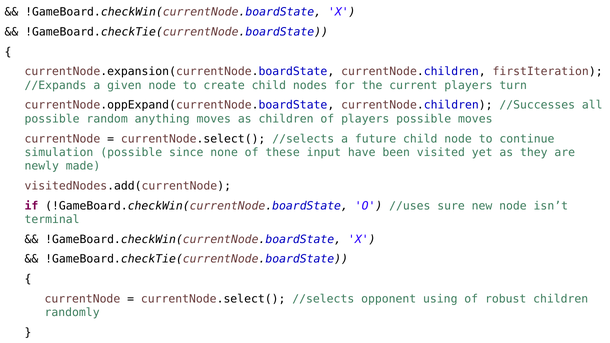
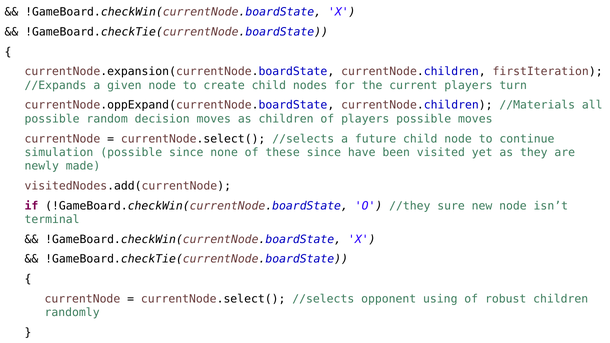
//Successes: //Successes -> //Materials
anything: anything -> decision
these input: input -> since
//uses: //uses -> //they
